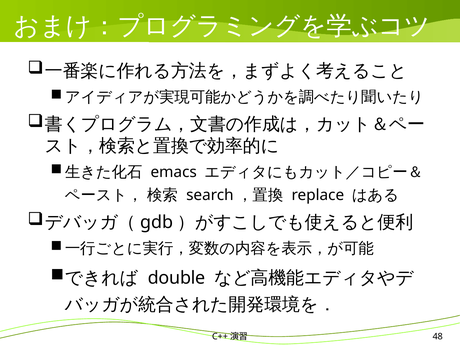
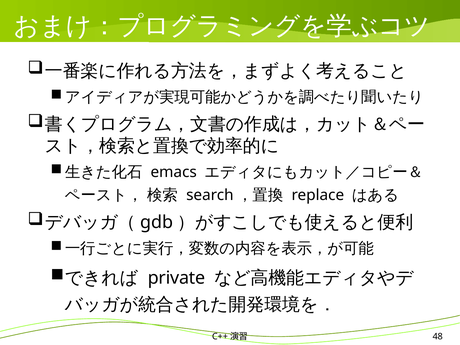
double: double -> private
